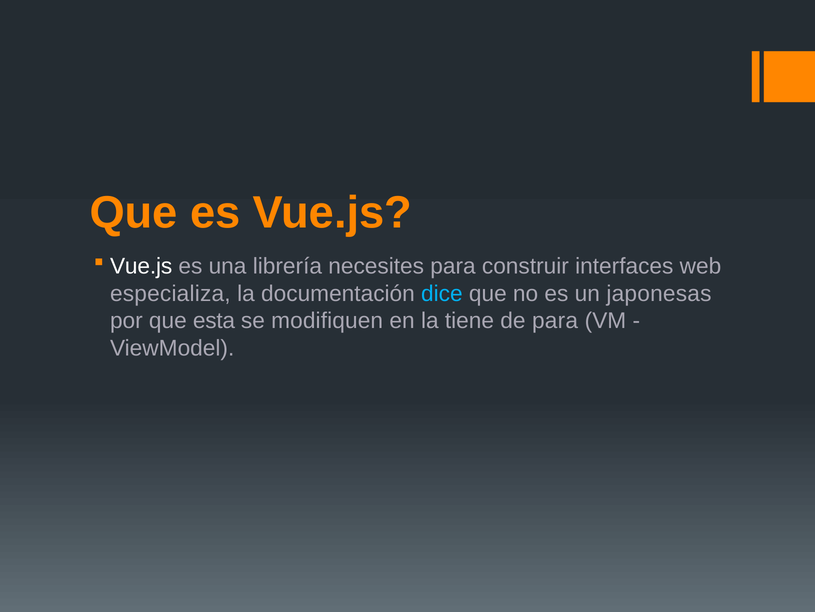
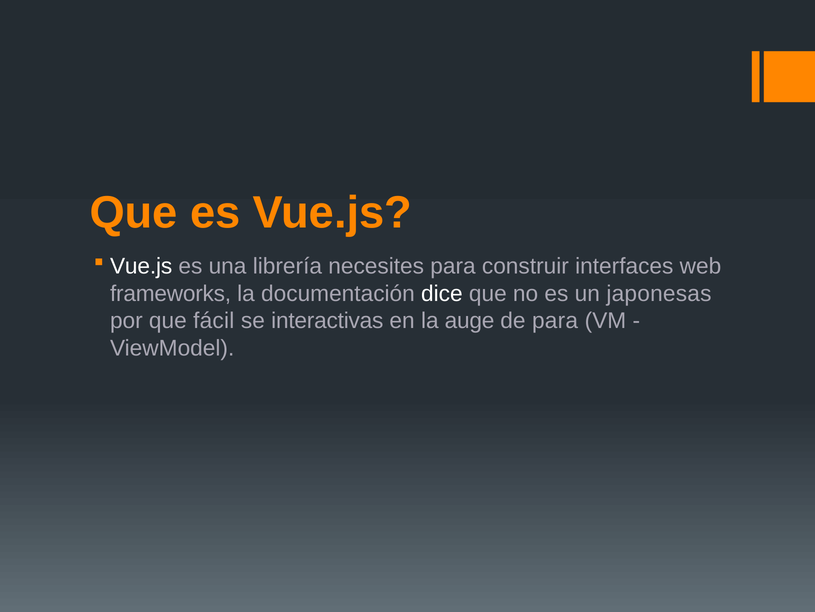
especializa: especializa -> frameworks
dice colour: light blue -> white
esta: esta -> fácil
modifiquen: modifiquen -> interactivas
tiene: tiene -> auge
